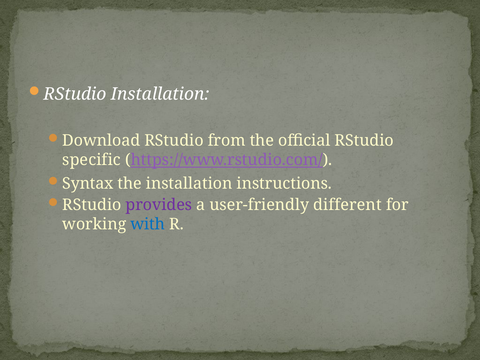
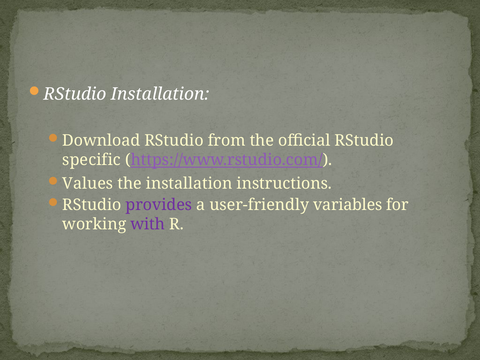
Syntax: Syntax -> Values
different: different -> variables
with colour: blue -> purple
